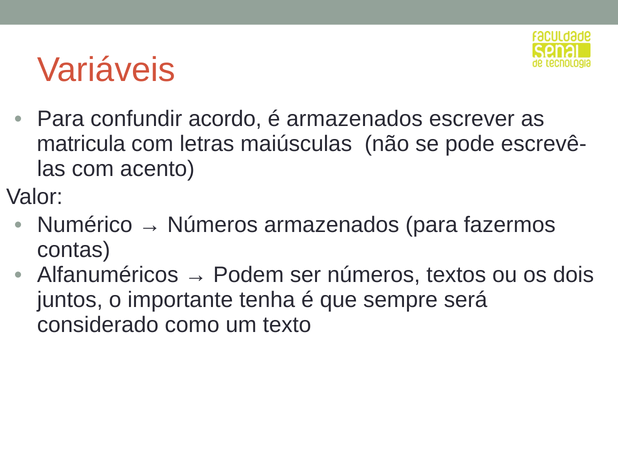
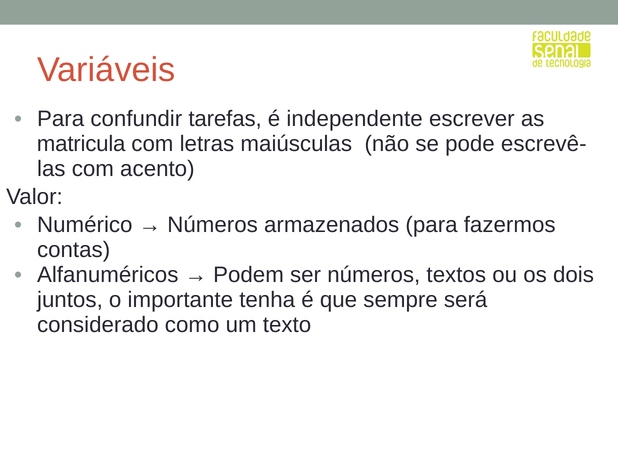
acordo: acordo -> tarefas
é armazenados: armazenados -> independente
